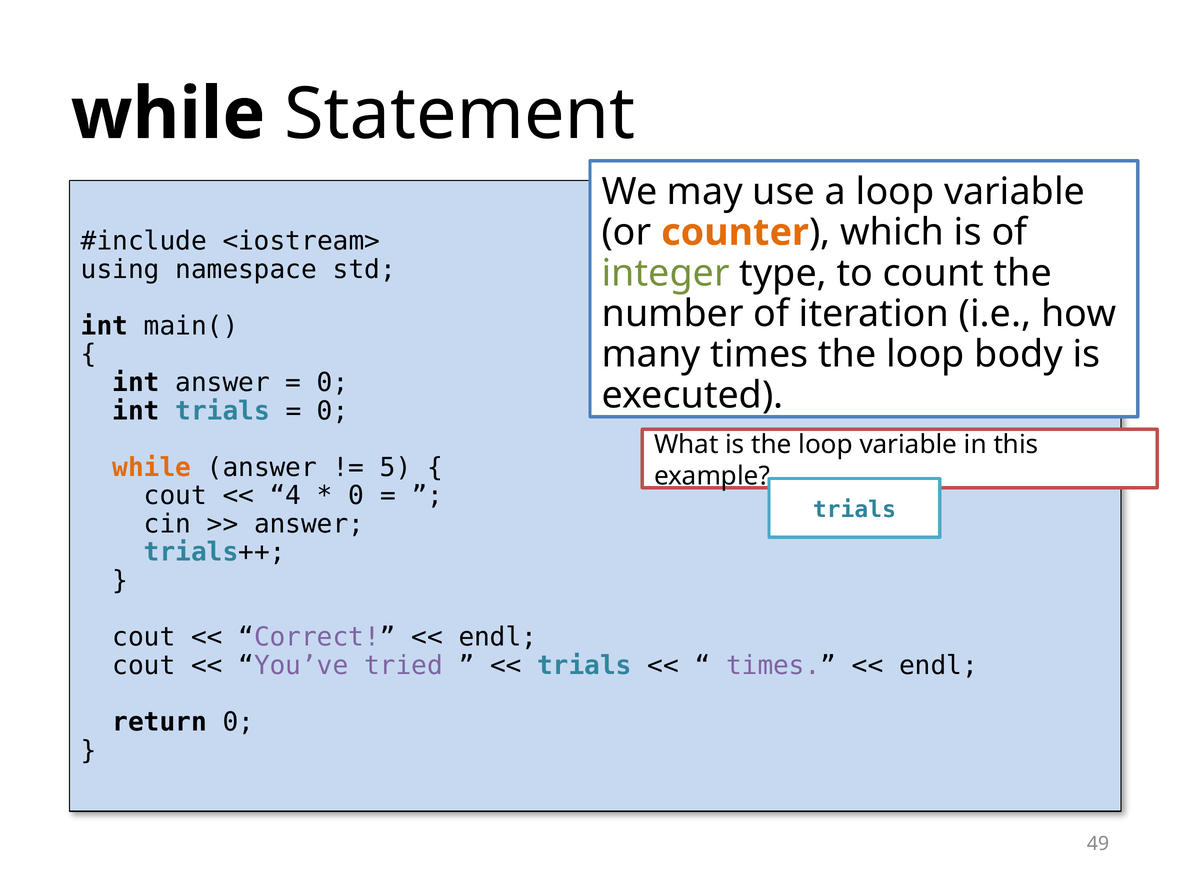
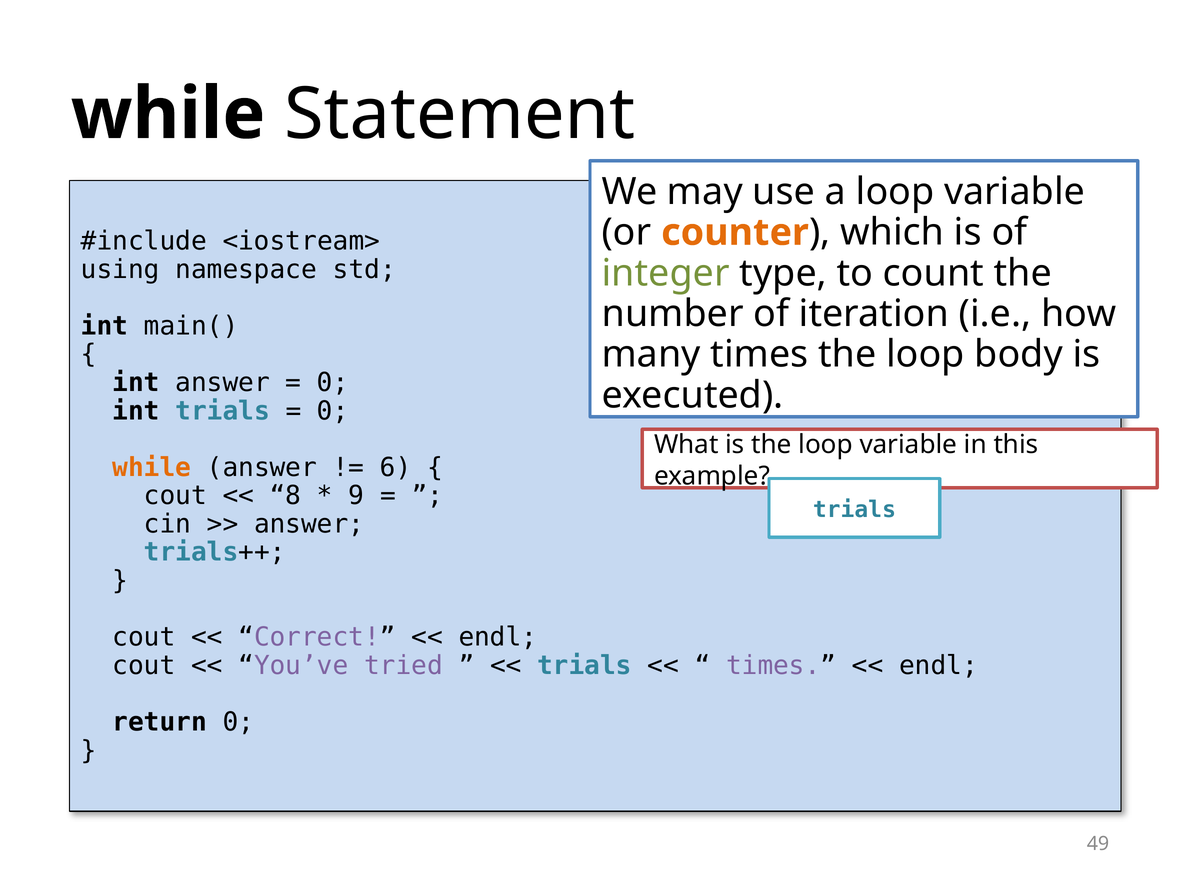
5: 5 -> 6
4: 4 -> 8
0 at (356, 496): 0 -> 9
